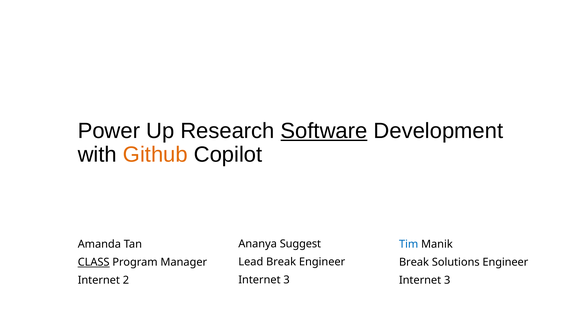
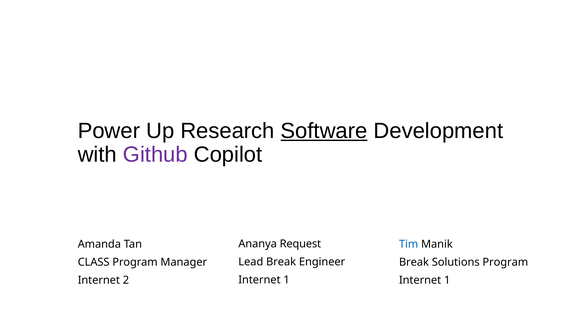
Github colour: orange -> purple
Suggest: Suggest -> Request
CLASS underline: present -> none
Solutions Engineer: Engineer -> Program
3 at (287, 280): 3 -> 1
3 at (447, 280): 3 -> 1
